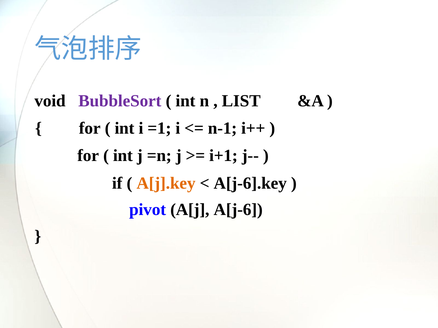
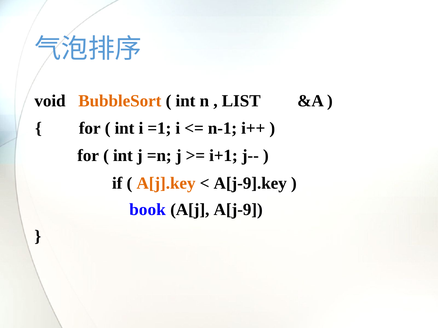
BubbleSort colour: purple -> orange
A[j-6].key: A[j-6].key -> A[j-9].key
pivot: pivot -> book
A[j-6: A[j-6 -> A[j-9
